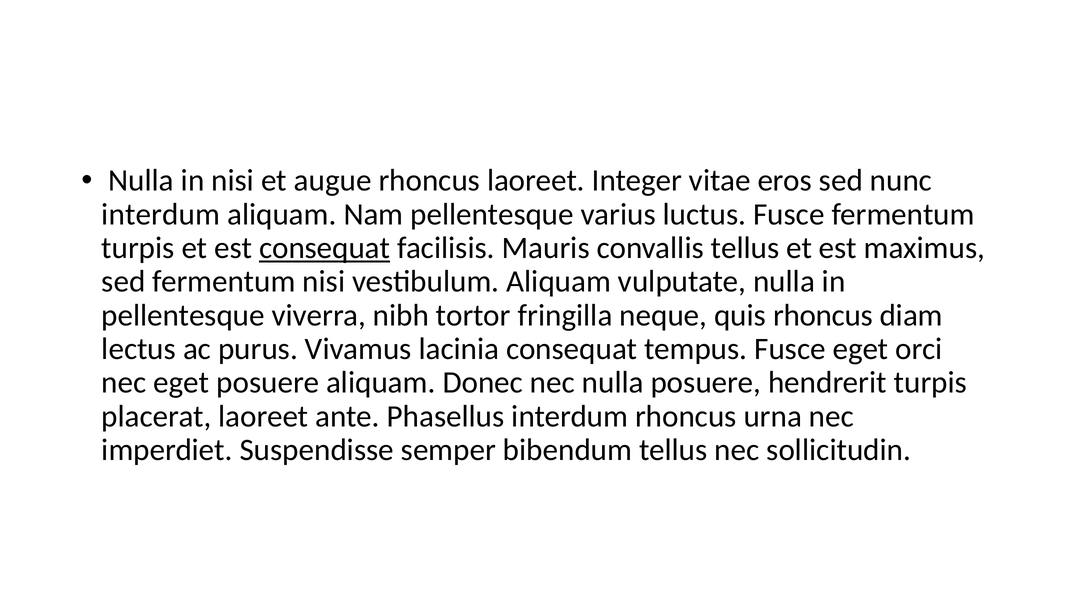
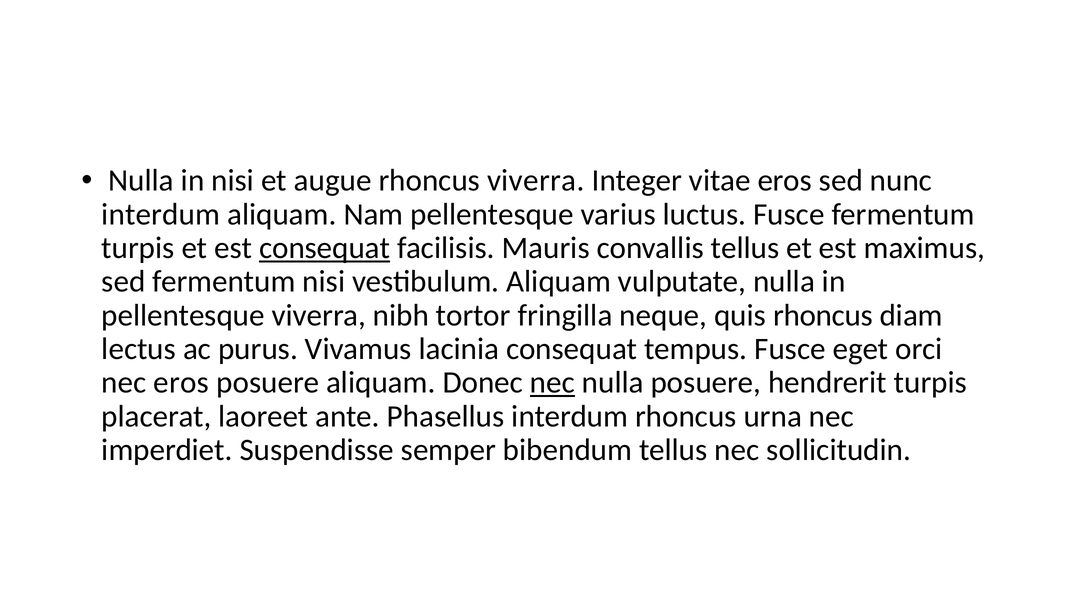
rhoncus laoreet: laoreet -> viverra
nec eget: eget -> eros
nec at (552, 382) underline: none -> present
